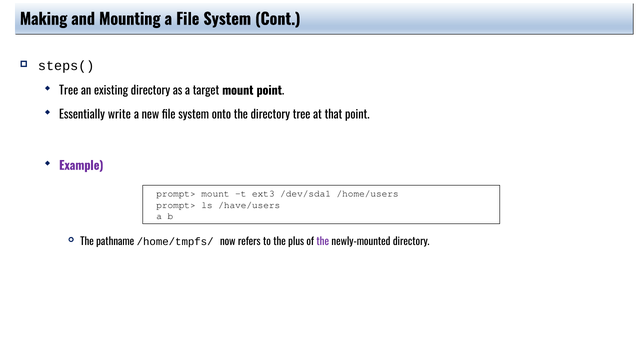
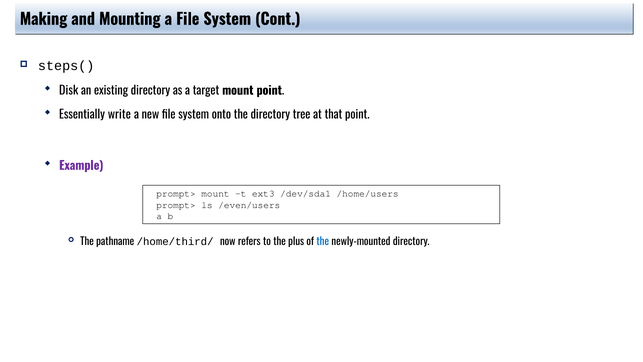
Tree at (69, 91): Tree -> Disk
/have/users: /have/users -> /even/users
/home/tmpfs/: /home/tmpfs/ -> /home/third/
the at (323, 241) colour: purple -> blue
